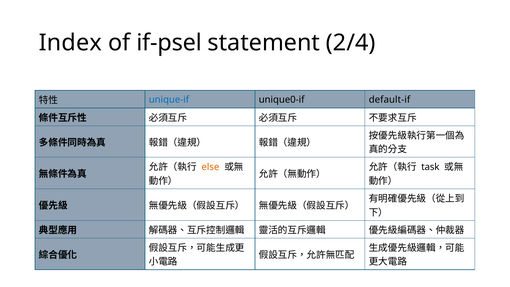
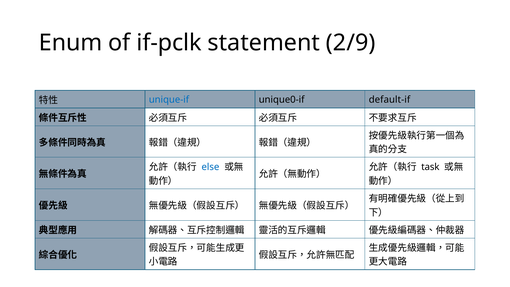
Index: Index -> Enum
if-psel: if-psel -> if-pclk
2/4: 2/4 -> 2/9
else colour: orange -> blue
